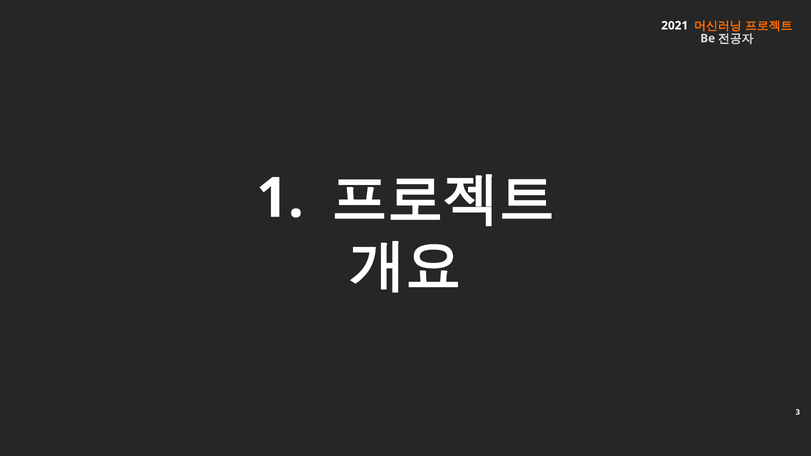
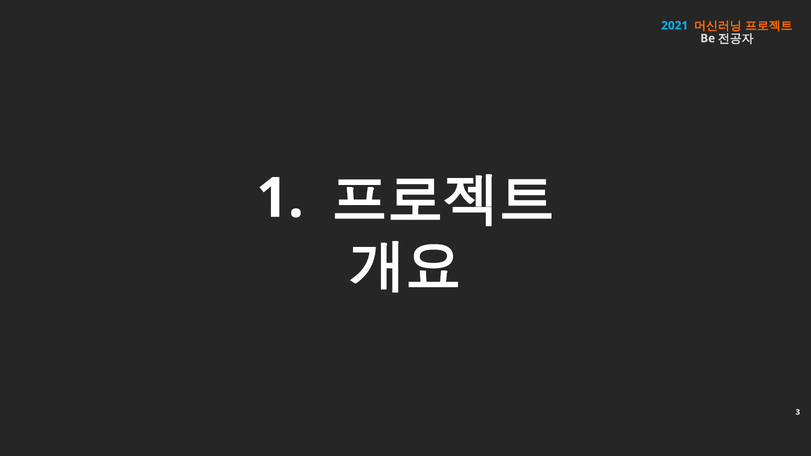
2021 colour: white -> light blue
